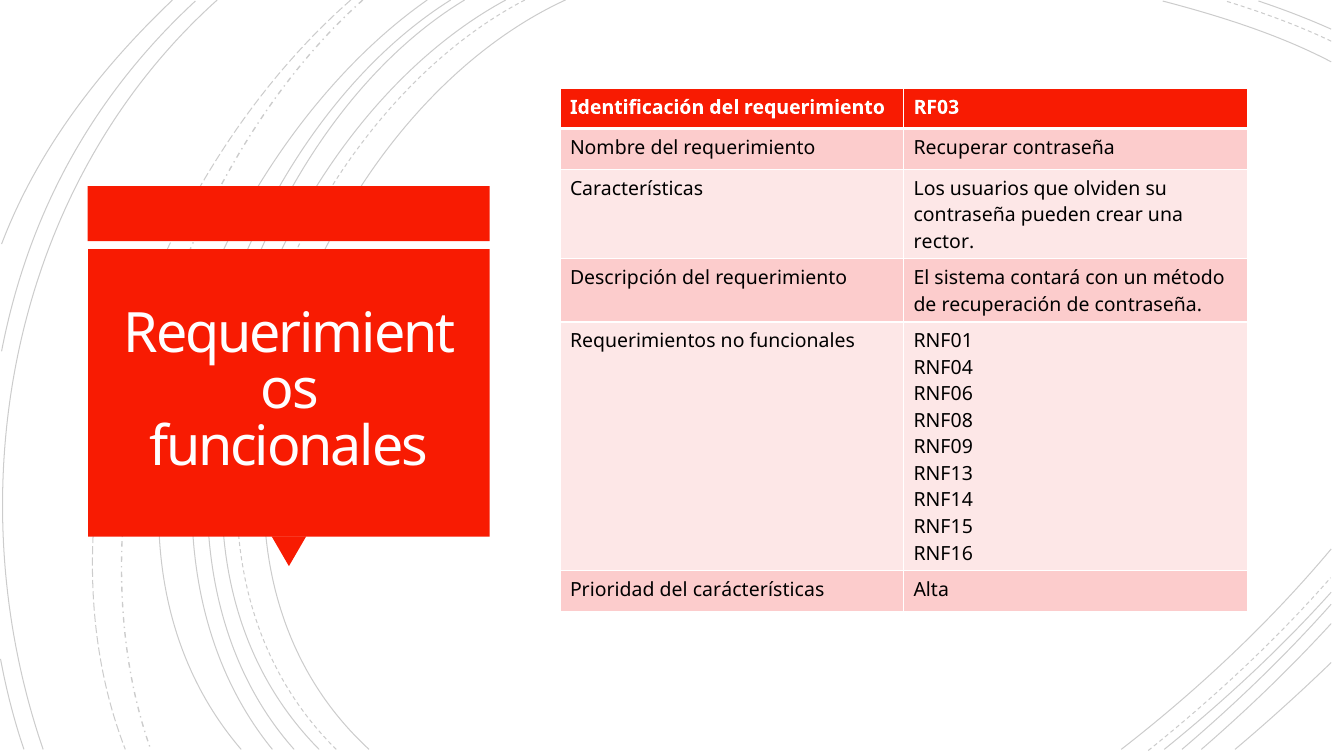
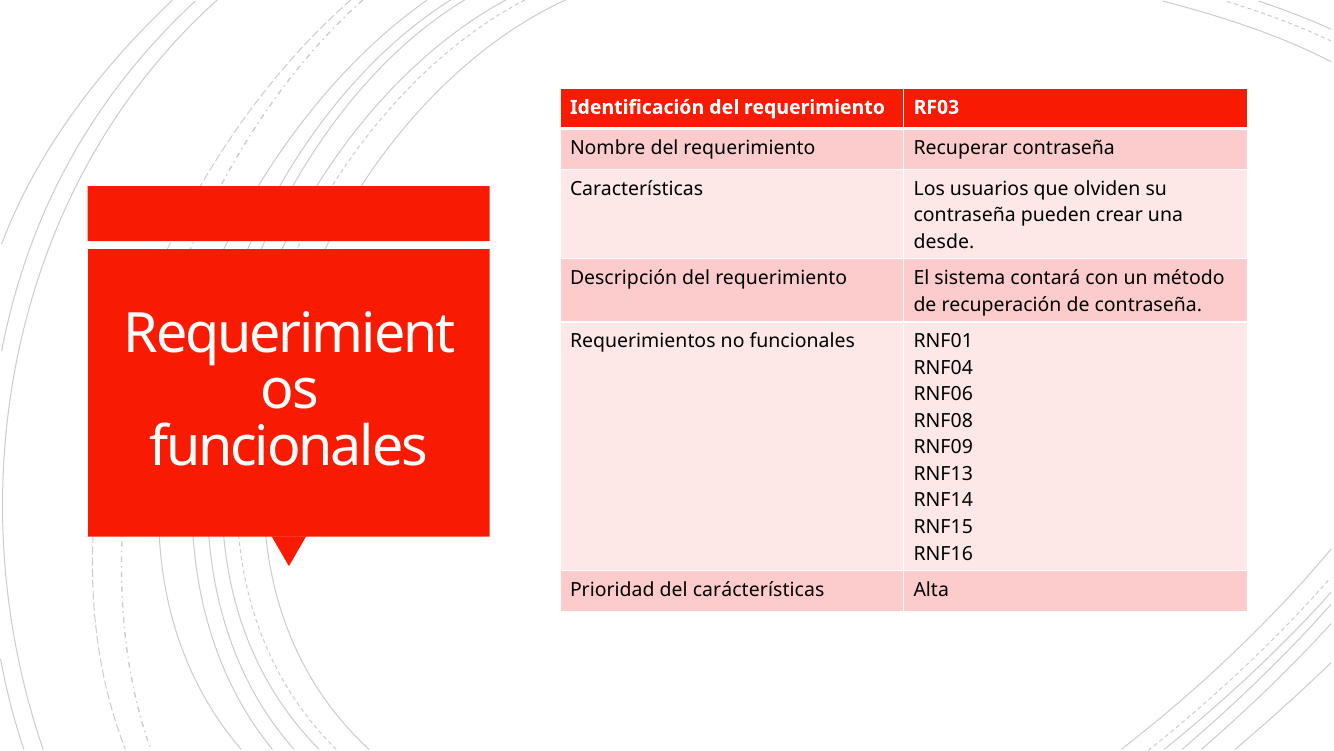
rector: rector -> desde
